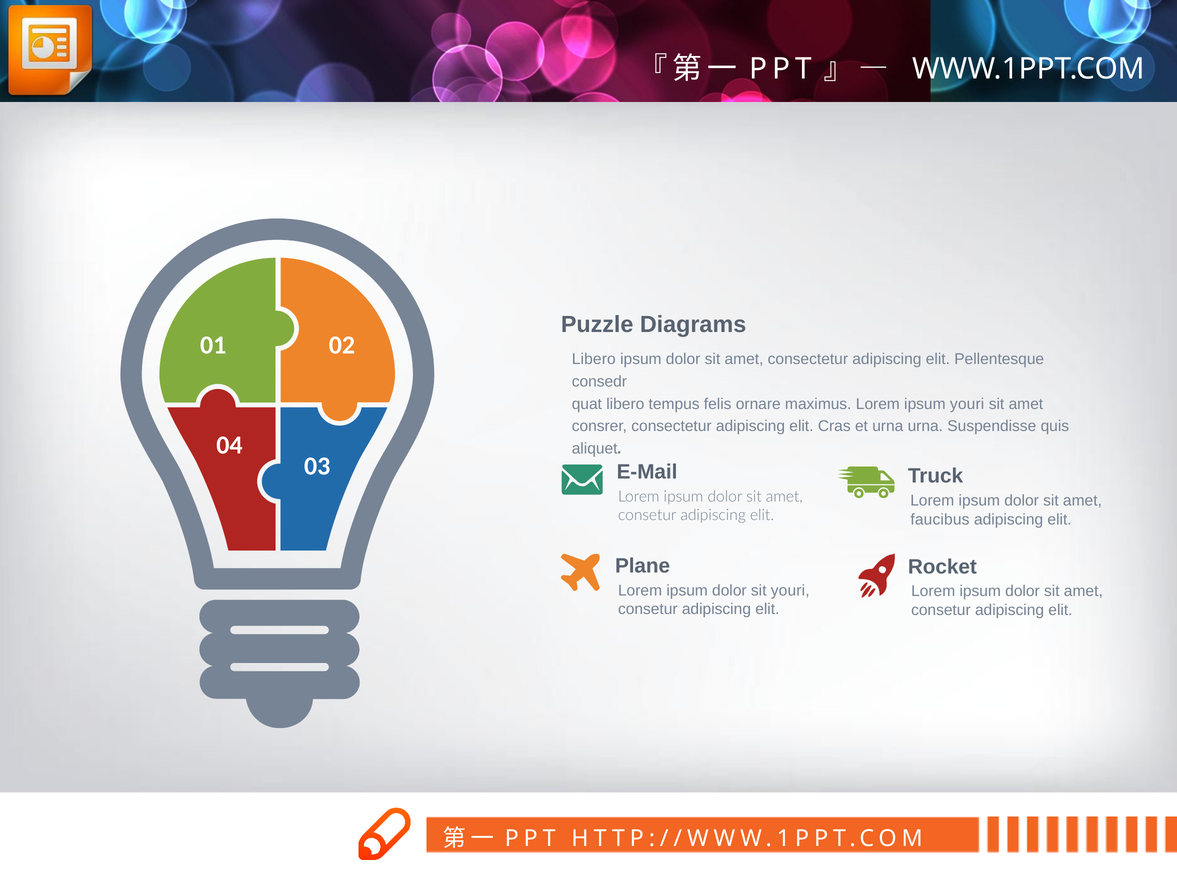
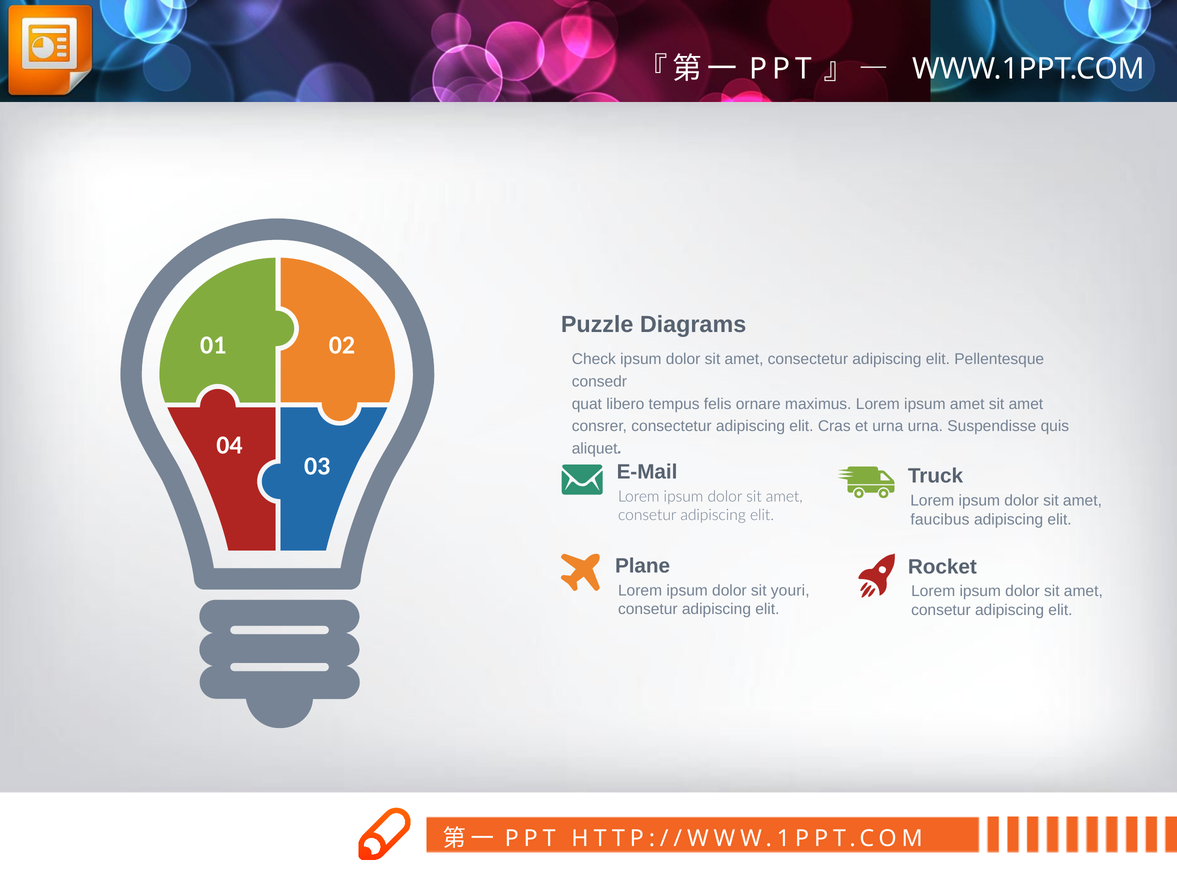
Libero at (594, 359): Libero -> Check
ipsum youri: youri -> amet
